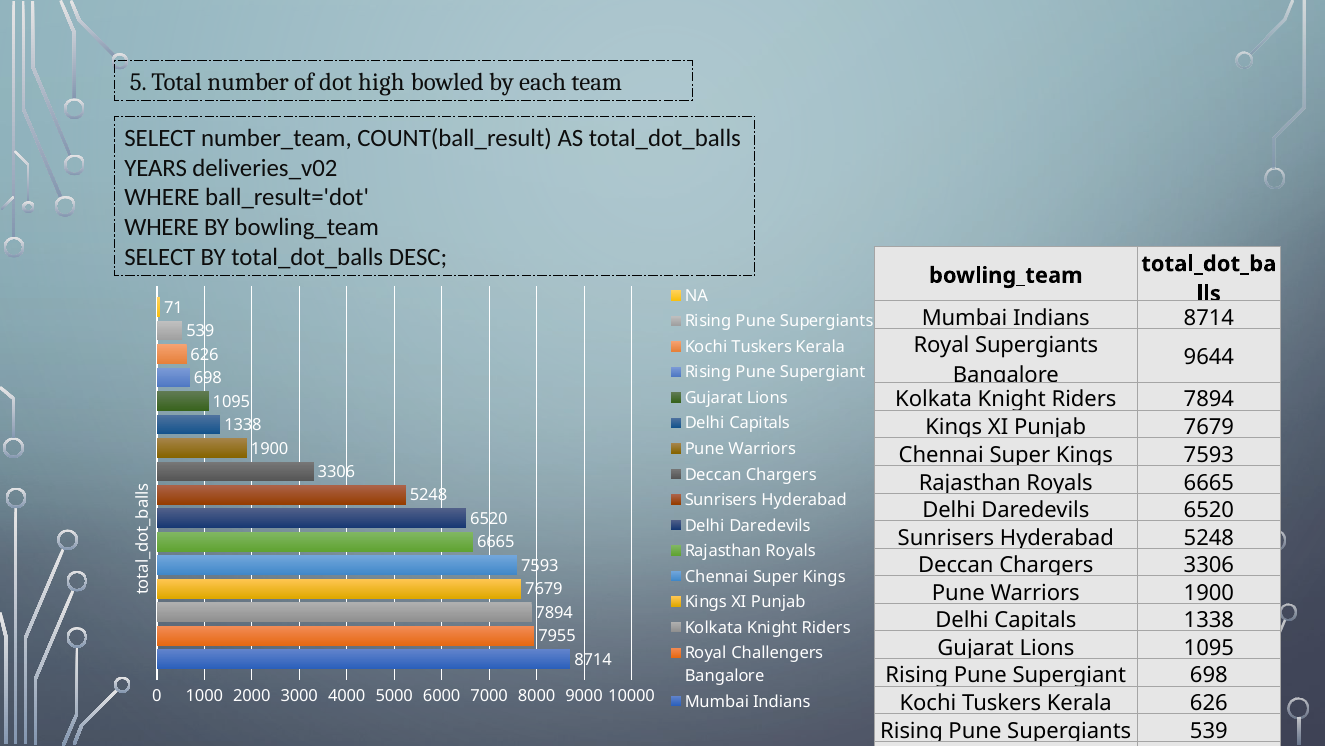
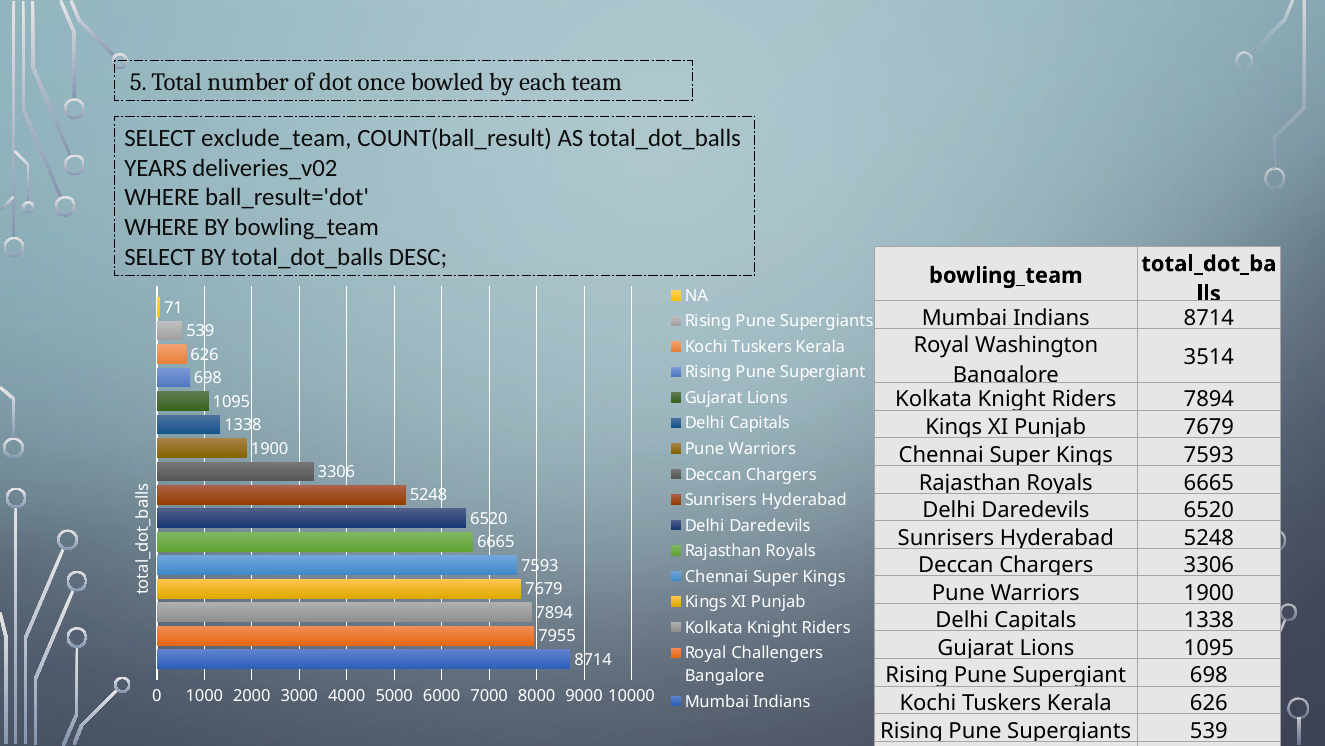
high: high -> once
number_team: number_team -> exclude_team
Royal Supergiants: Supergiants -> Washington
9644: 9644 -> 3514
